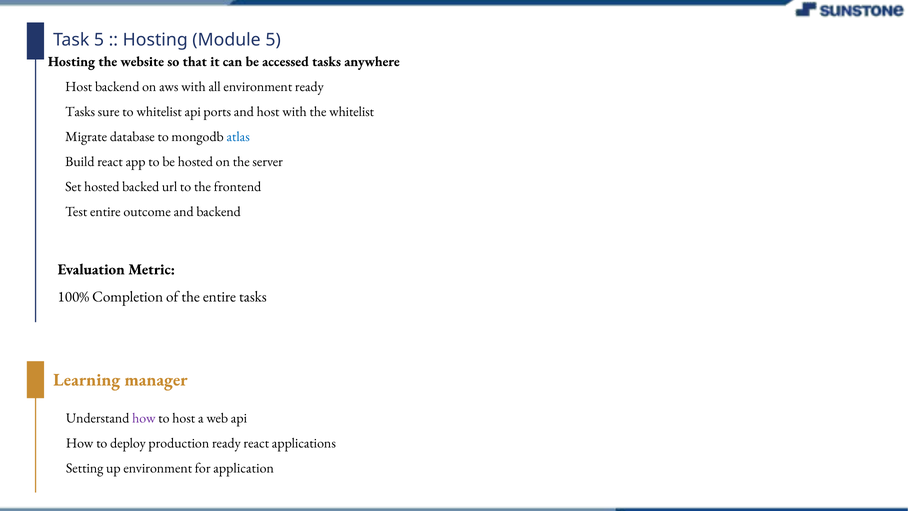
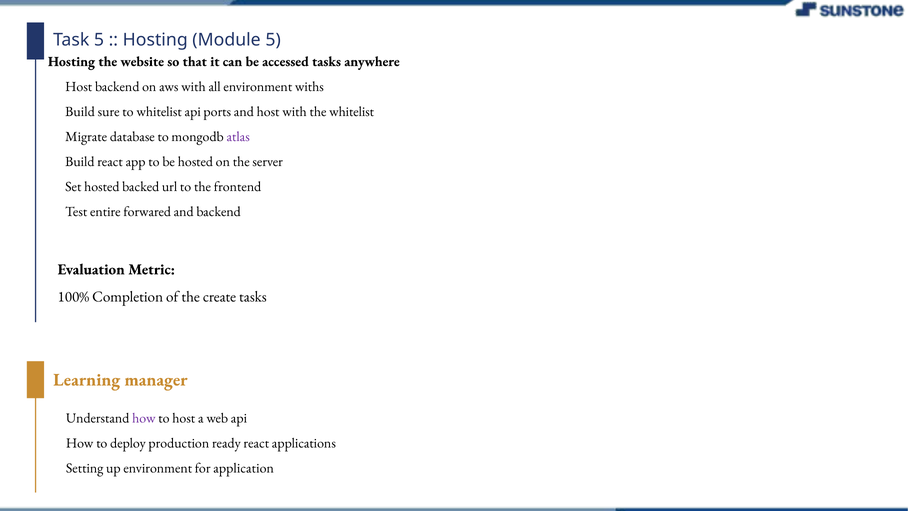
environment ready: ready -> withs
Tasks at (80, 111): Tasks -> Build
atlas colour: blue -> purple
outcome: outcome -> forwared
the entire: entire -> create
